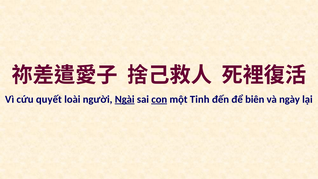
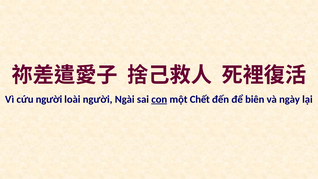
cứu quyết: quyết -> người
Ngài underline: present -> none
Tinh: Tinh -> Chết
